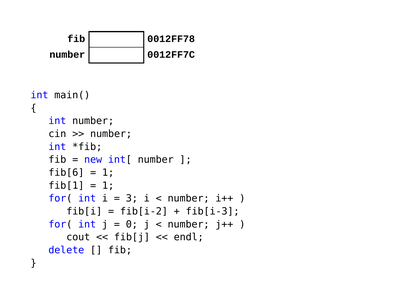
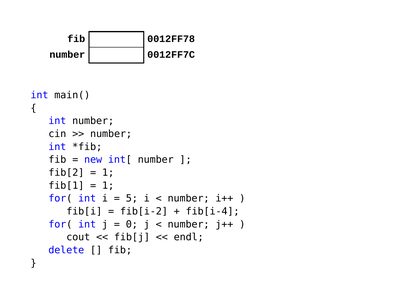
fib[6: fib[6 -> fib[2
3: 3 -> 5
fib[i-3: fib[i-3 -> fib[i-4
